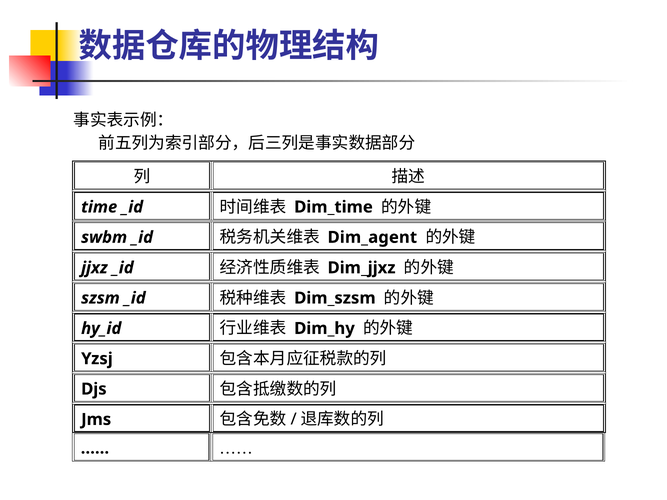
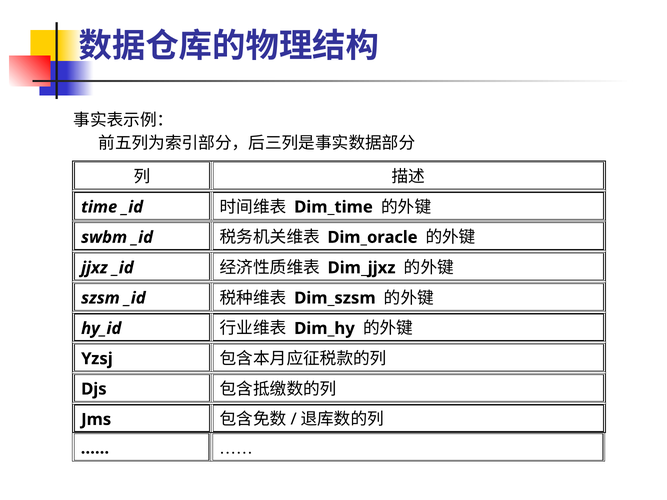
Dim_agent: Dim_agent -> Dim_oracle
